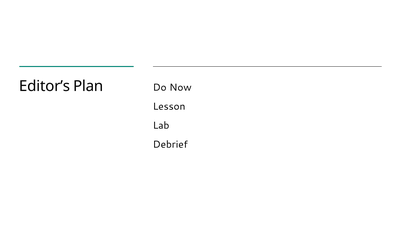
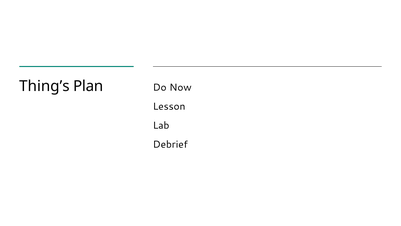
Editor’s: Editor’s -> Thing’s
